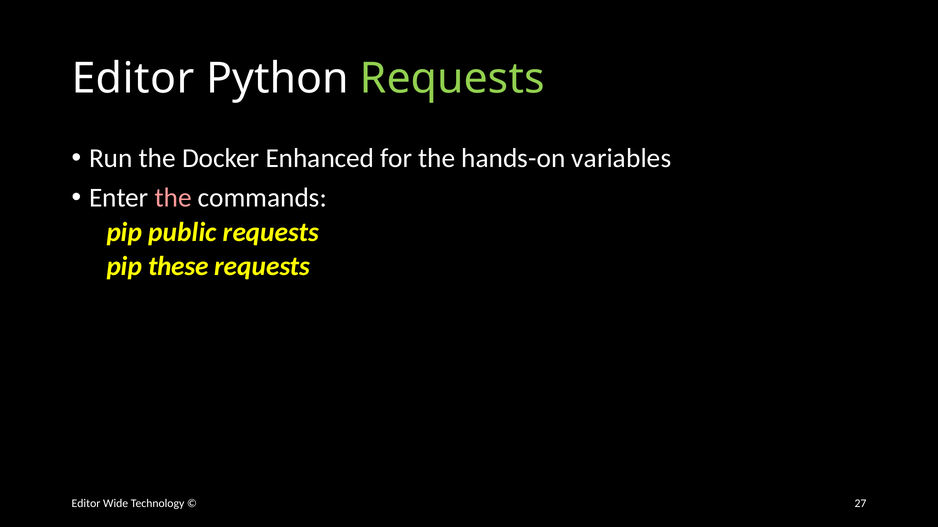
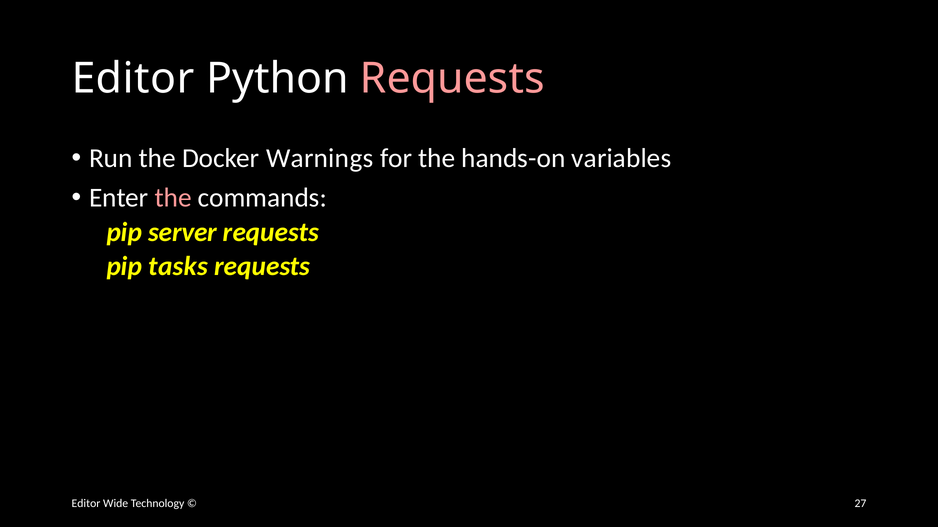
Requests at (452, 79) colour: light green -> pink
Enhanced: Enhanced -> Warnings
public: public -> server
these: these -> tasks
